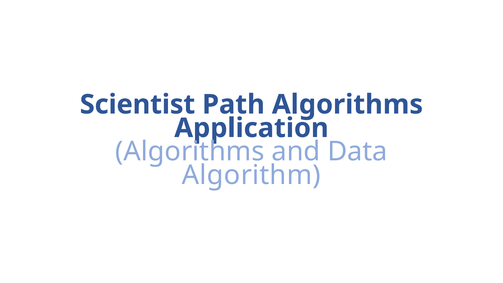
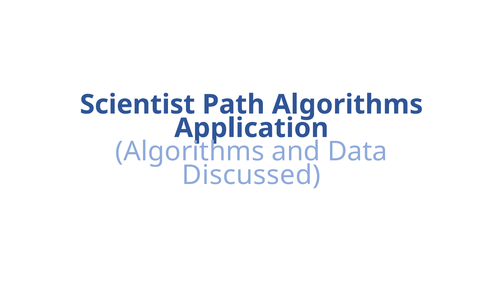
Algorithm: Algorithm -> Discussed
